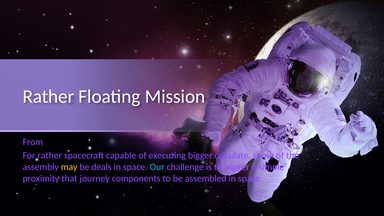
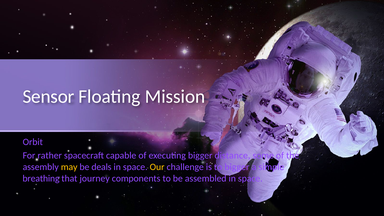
Rather at (48, 96): Rather -> Sensor
From: From -> Orbit
calculate: calculate -> distance
Our colour: light blue -> yellow
proximity: proximity -> breathing
